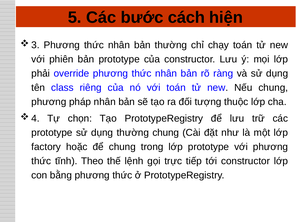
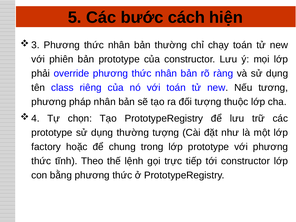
Nếu chung: chung -> tương
thường chung: chung -> tượng
